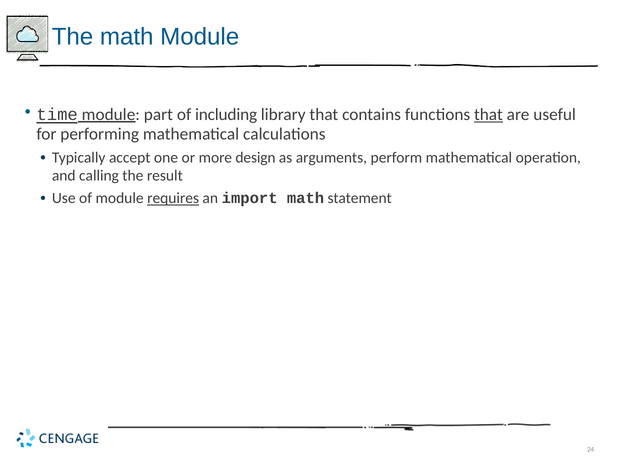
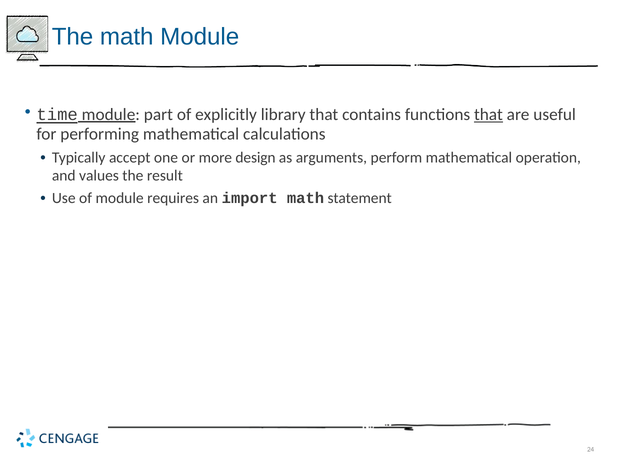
including: including -> explicitly
calling: calling -> values
requires underline: present -> none
